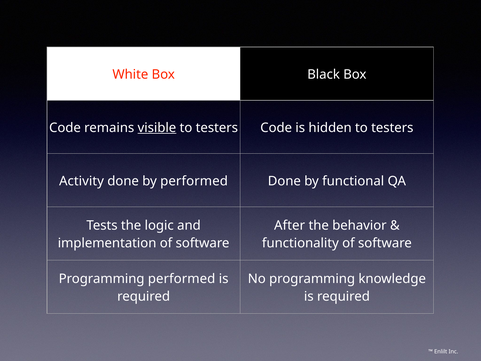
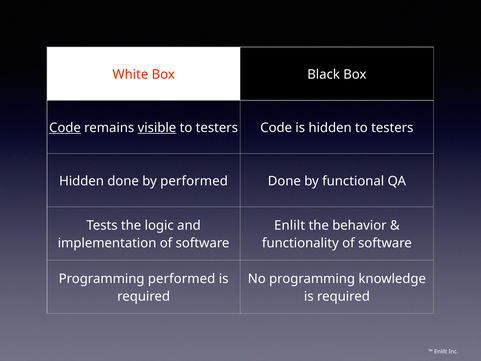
Code at (65, 128) underline: none -> present
Activity at (82, 181): Activity -> Hidden
After at (290, 225): After -> Enlilt
